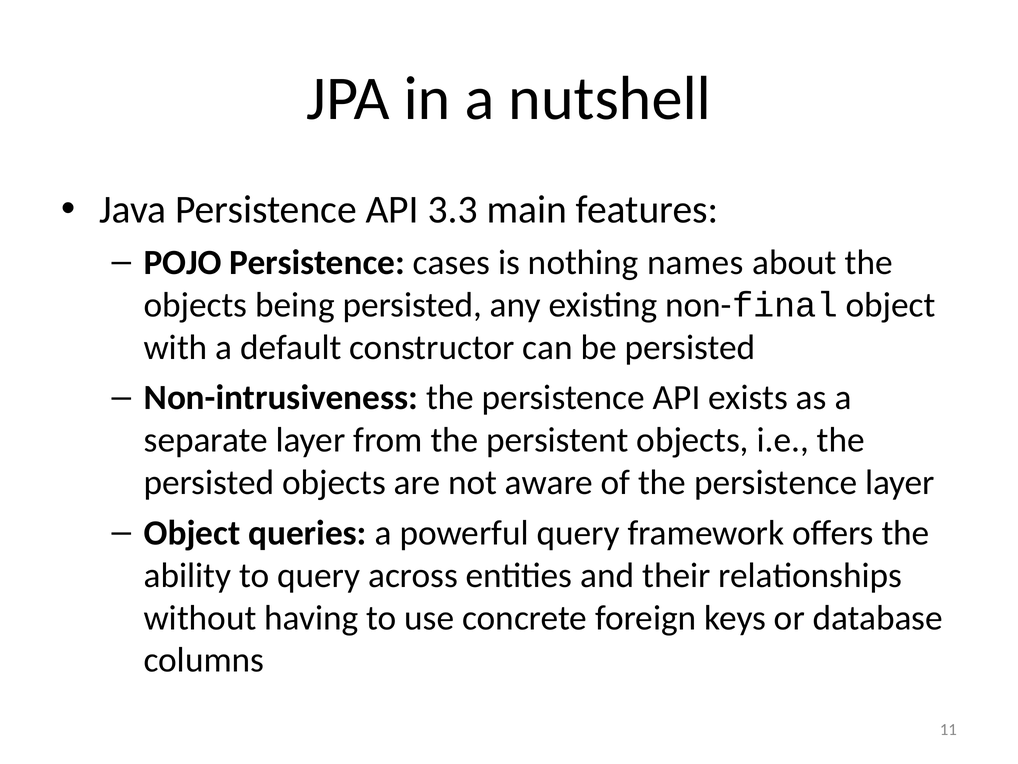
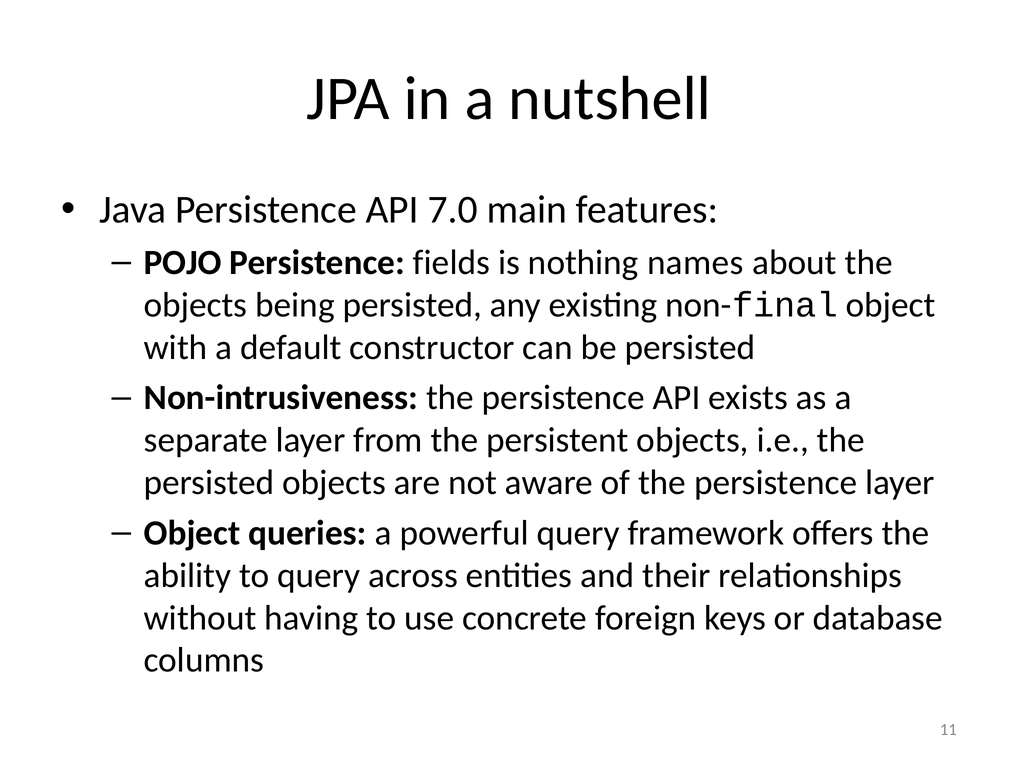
3.3: 3.3 -> 7.0
cases: cases -> fields
